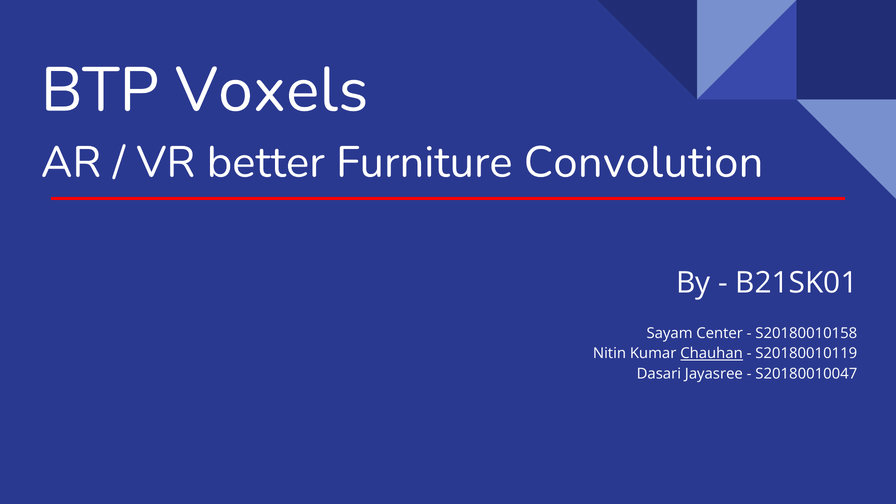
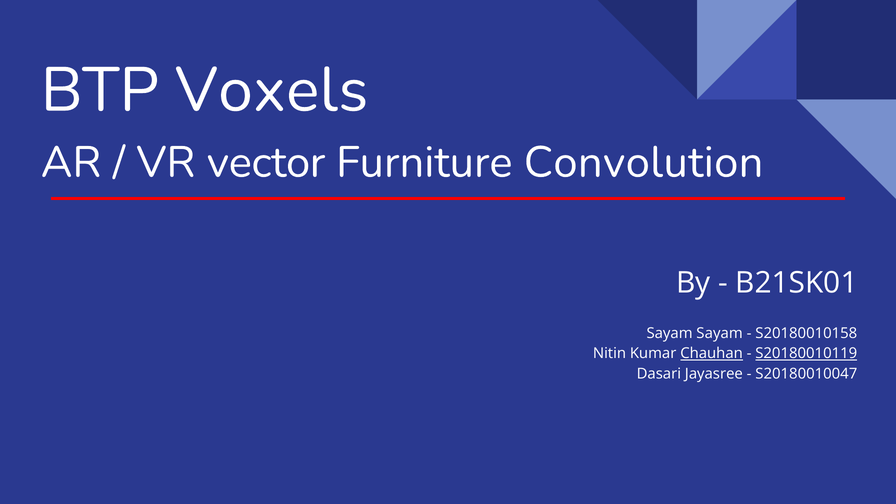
better: better -> vector
Sayam Center: Center -> Sayam
S20180010119 underline: none -> present
